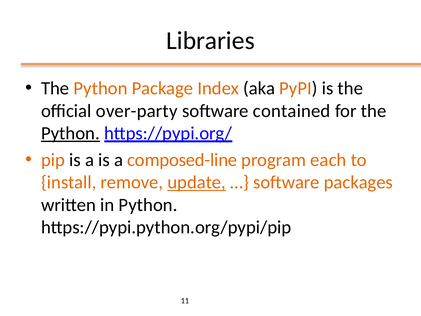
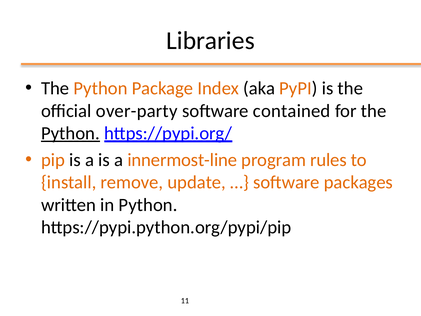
composed-line: composed-line -> innermost-line
each: each -> rules
update underline: present -> none
